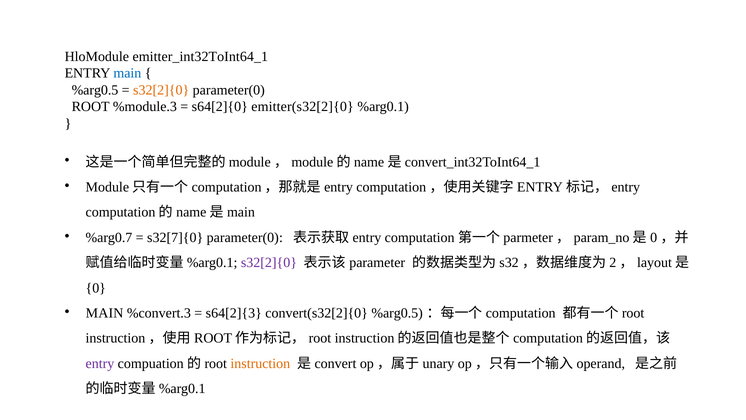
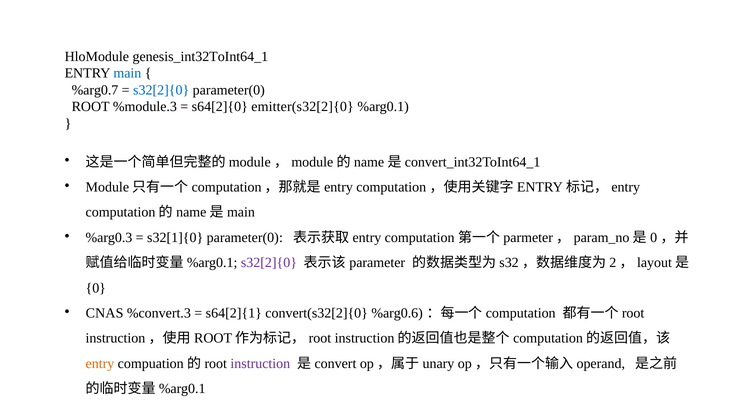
emitter_int32ToInt64_1: emitter_int32ToInt64_1 -> genesis_int32ToInt64_1
%arg0.5 at (95, 90): %arg0.5 -> %arg0.7
s32[2]{0 at (161, 90) colour: orange -> blue
%arg0.7: %arg0.7 -> %arg0.3
s32[7]{0: s32[7]{0 -> s32[1]{0
MAIN at (105, 313): MAIN -> CNAS
s64[2]{3: s64[2]{3 -> s64[2]{1
convert(s32[2]{0 %arg0.5: %arg0.5 -> %arg0.6
entry at (100, 363) colour: purple -> orange
instruction colour: orange -> purple
